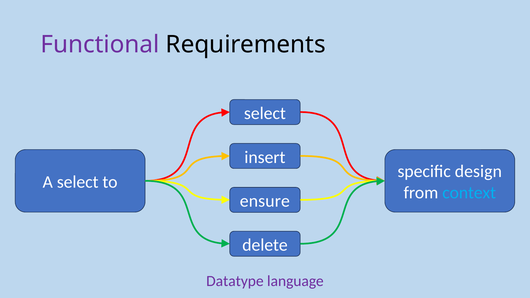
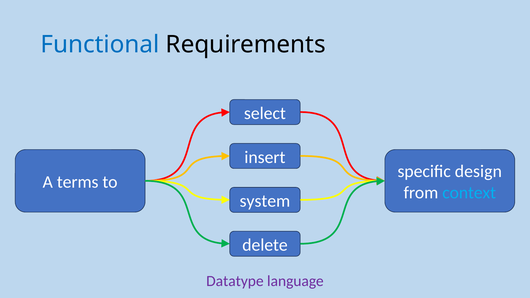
Functional colour: purple -> blue
A select: select -> terms
ensure: ensure -> system
